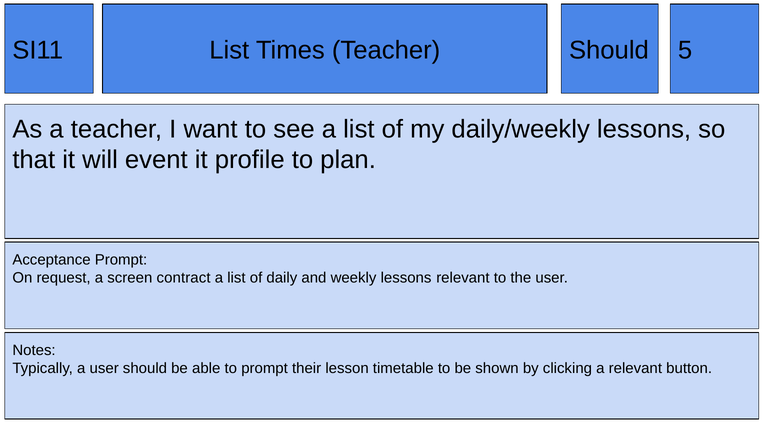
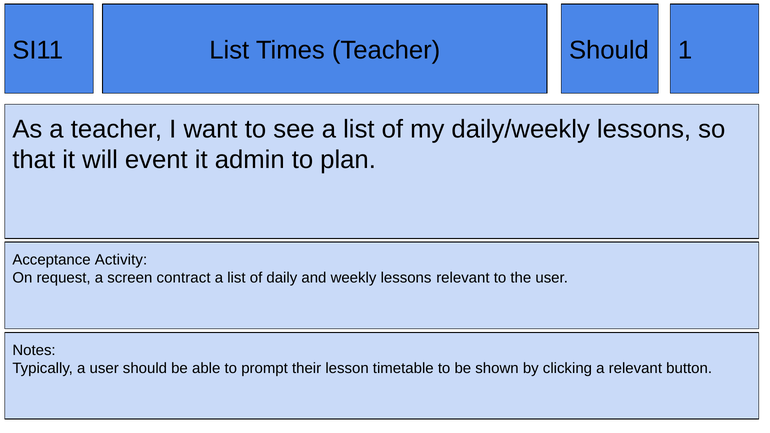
5: 5 -> 1
profile: profile -> admin
Acceptance Prompt: Prompt -> Activity
